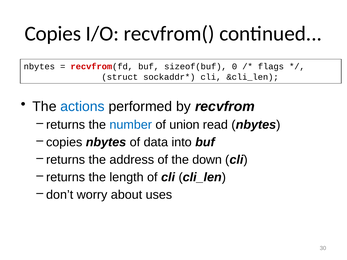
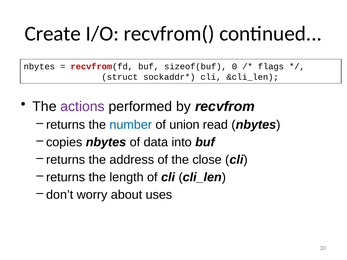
Copies at (53, 34): Copies -> Create
actions colour: blue -> purple
down: down -> close
